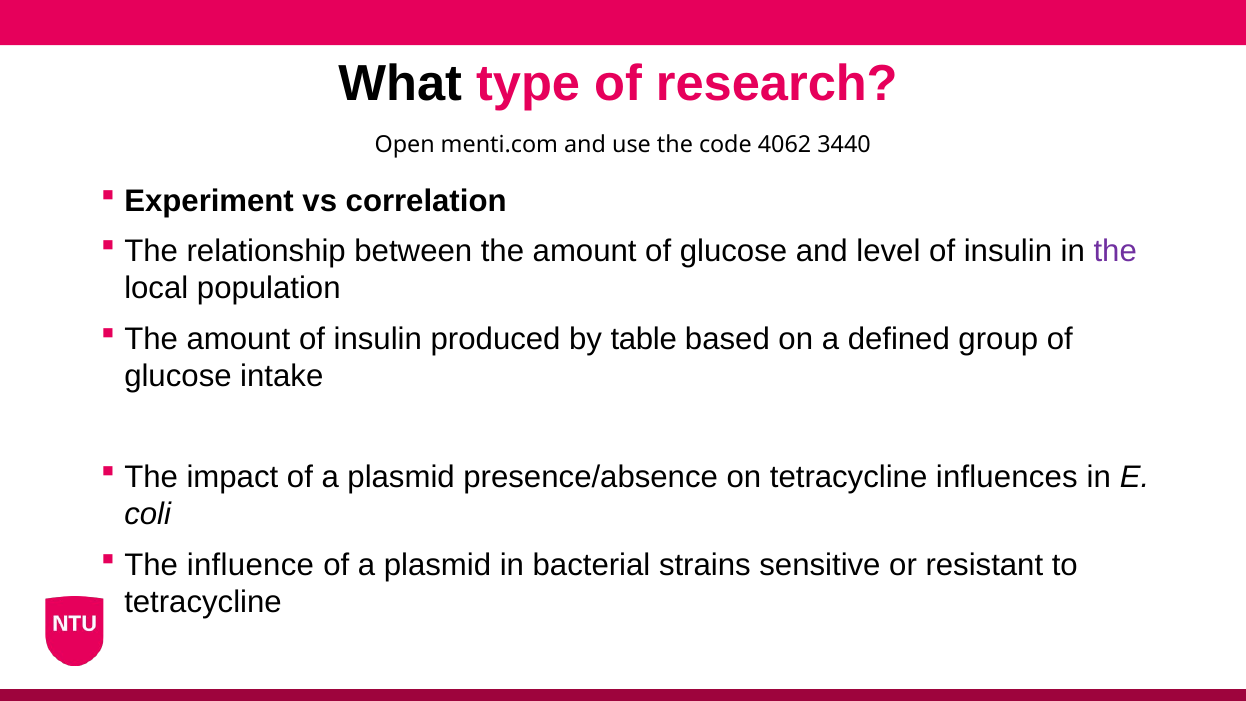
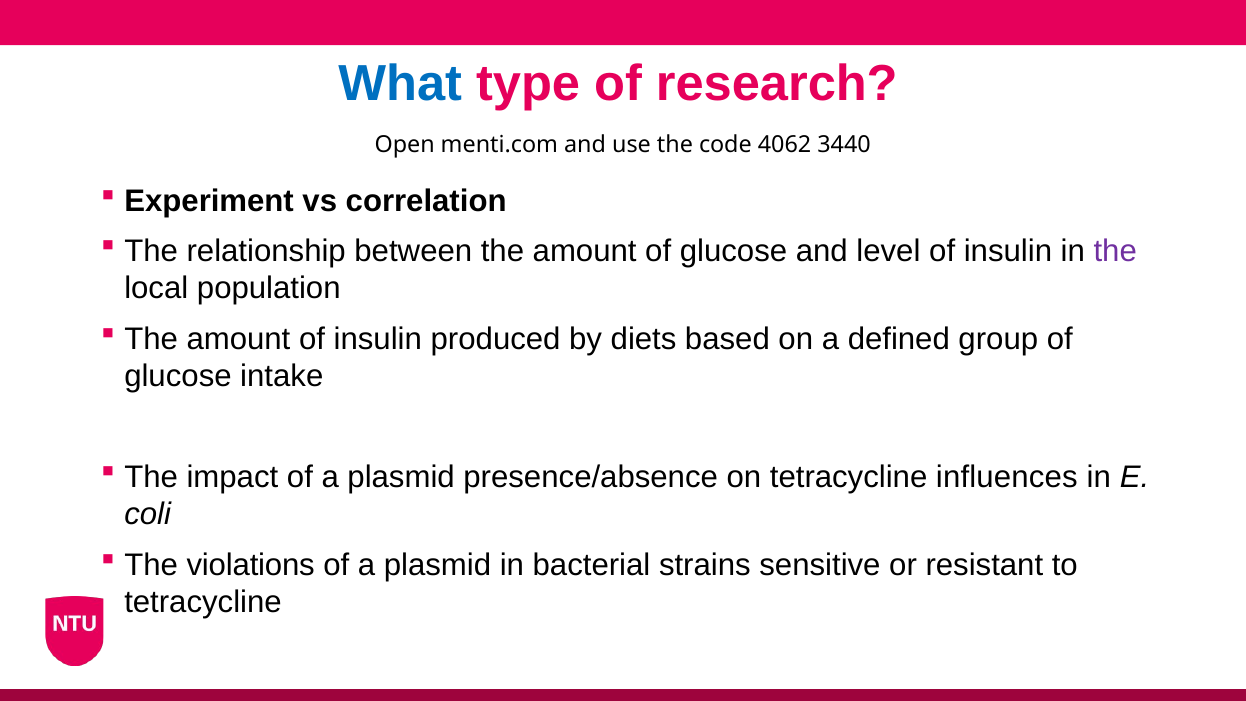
What colour: black -> blue
table: table -> diets
influence: influence -> violations
